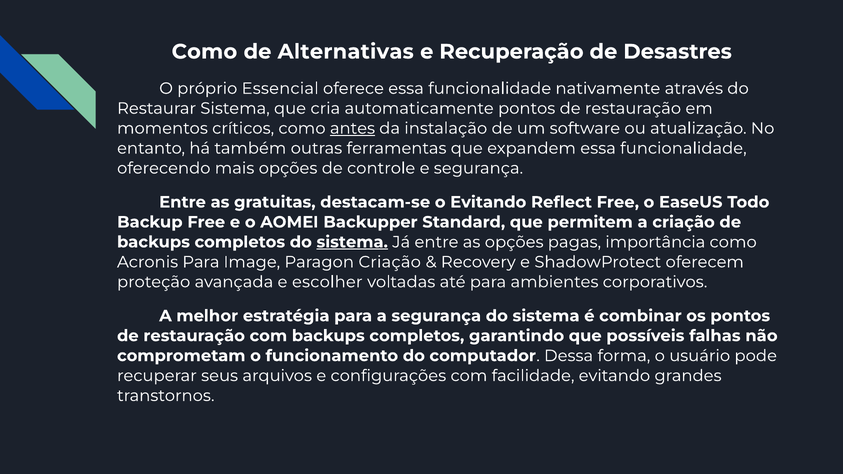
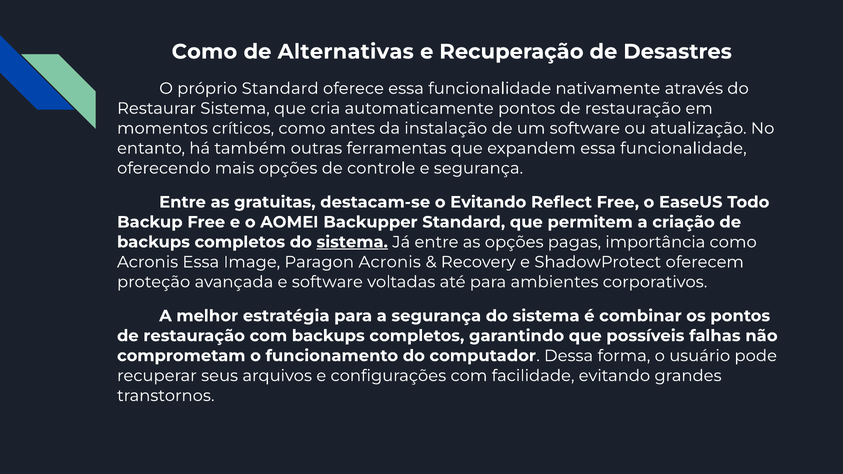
próprio Essencial: Essencial -> Standard
antes underline: present -> none
Acronis Para: Para -> Essa
Paragon Criação: Criação -> Acronis
e escolher: escolher -> software
